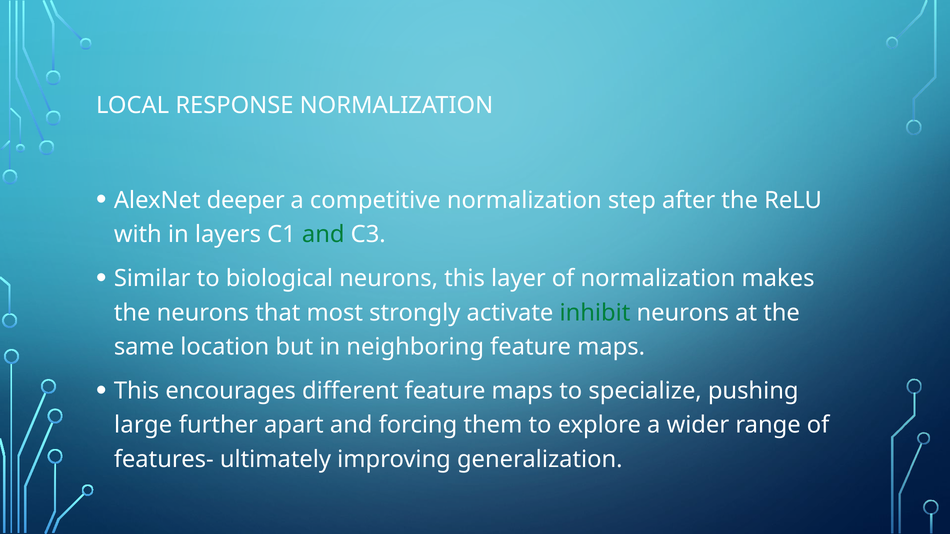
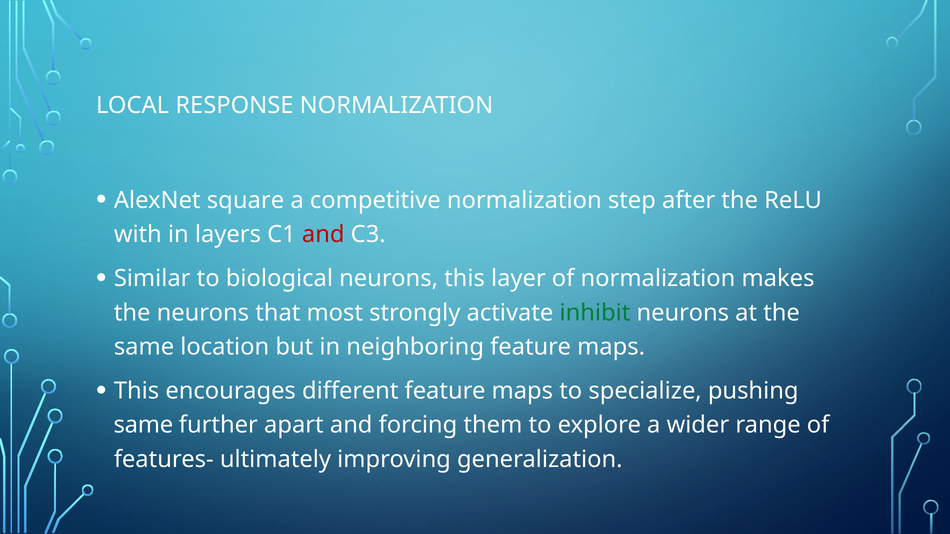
deeper: deeper -> square
and at (323, 235) colour: green -> red
large at (143, 425): large -> same
